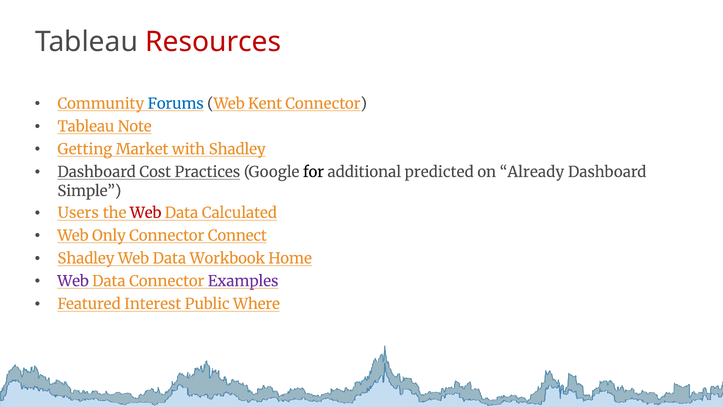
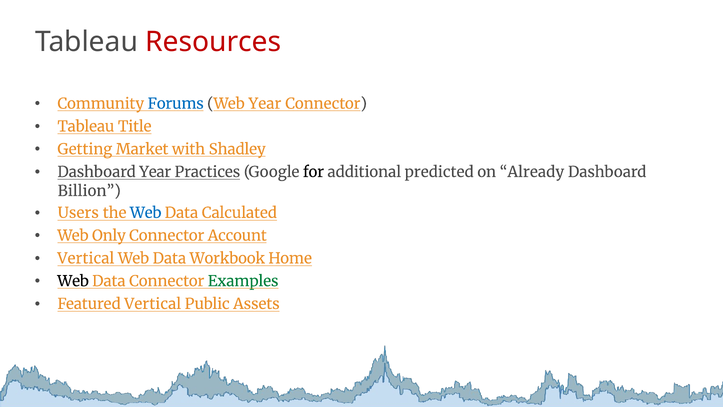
Web Kent: Kent -> Year
Note: Note -> Title
Dashboard Cost: Cost -> Year
Simple: Simple -> Billion
Web at (146, 213) colour: red -> blue
Connect: Connect -> Account
Shadley at (86, 258): Shadley -> Vertical
Web at (73, 281) colour: purple -> black
Examples colour: purple -> green
Featured Interest: Interest -> Vertical
Where: Where -> Assets
